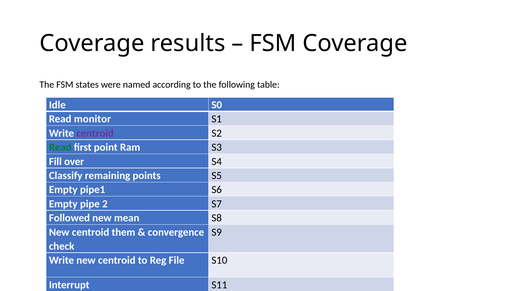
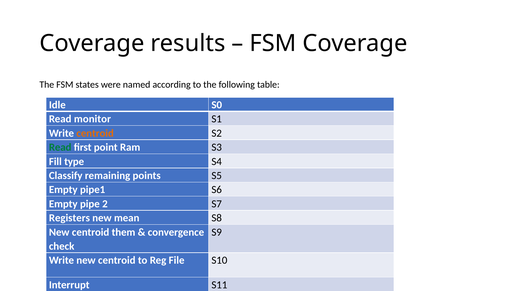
centroid at (95, 133) colour: purple -> orange
over: over -> type
Followed: Followed -> Registers
